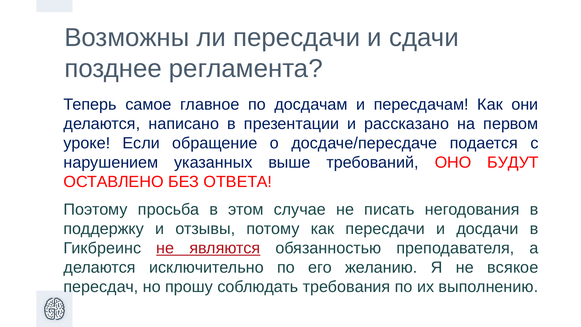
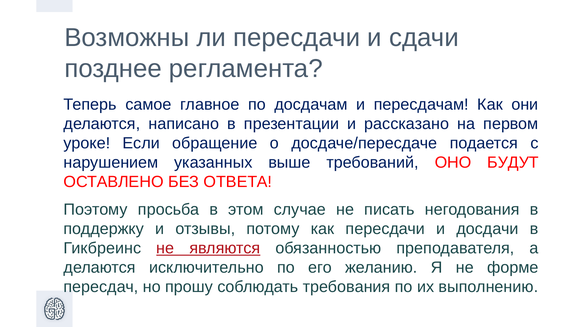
всякое: всякое -> форме
